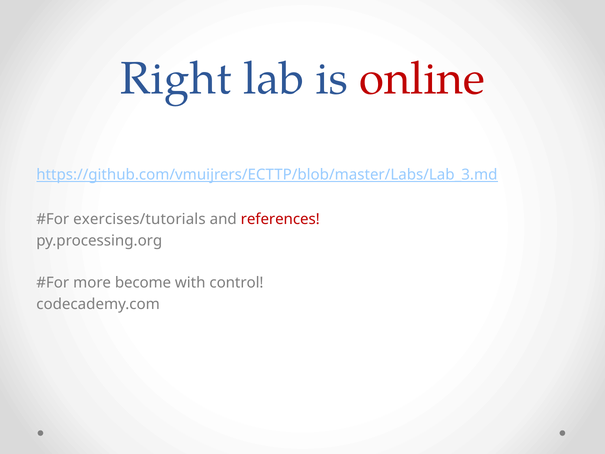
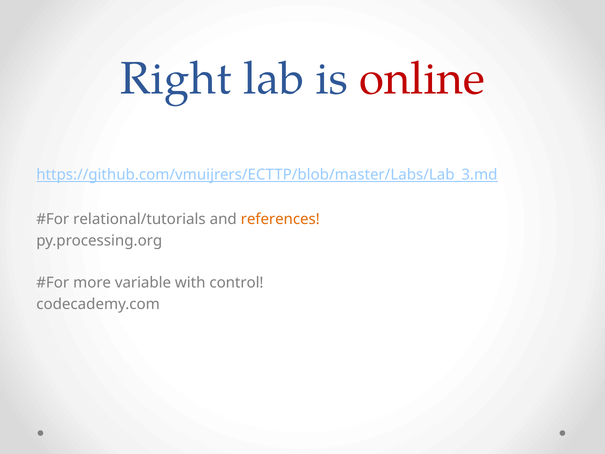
exercises/tutorials: exercises/tutorials -> relational/tutorials
references colour: red -> orange
become: become -> variable
